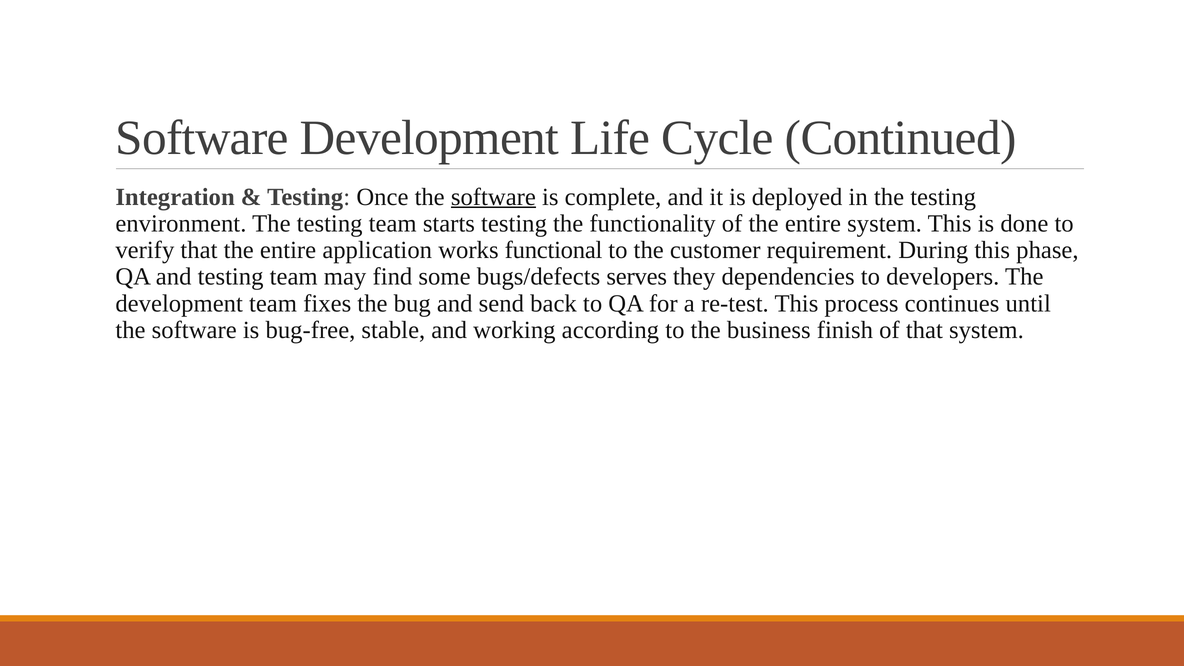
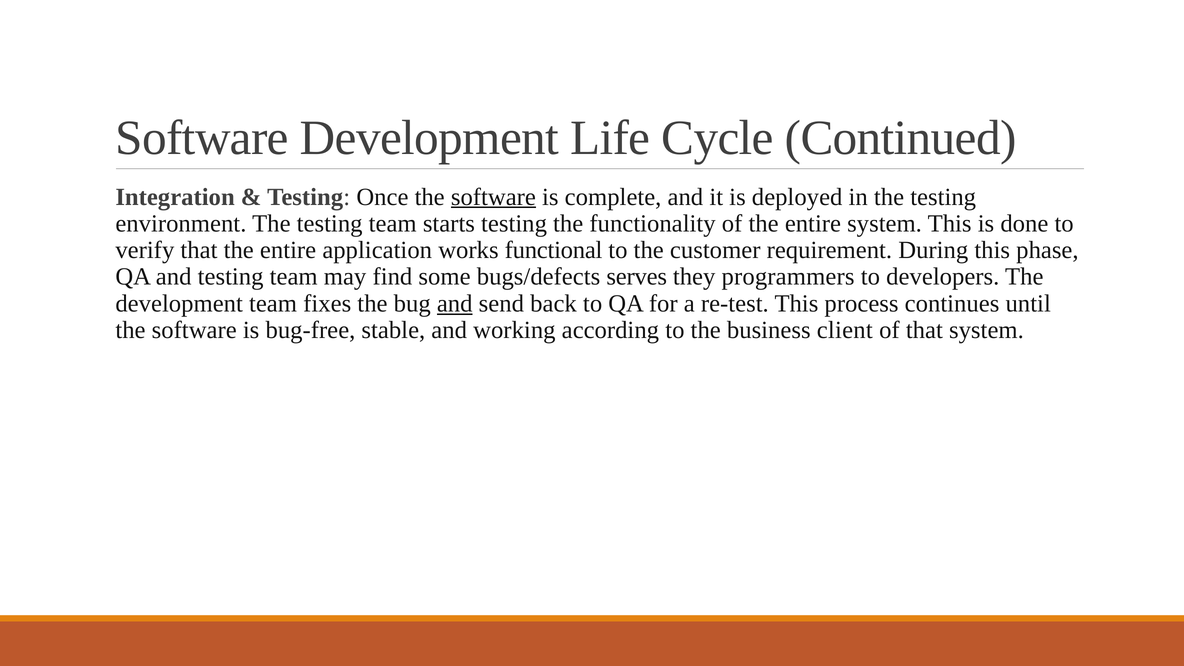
dependencies: dependencies -> programmers
and at (455, 303) underline: none -> present
finish: finish -> client
